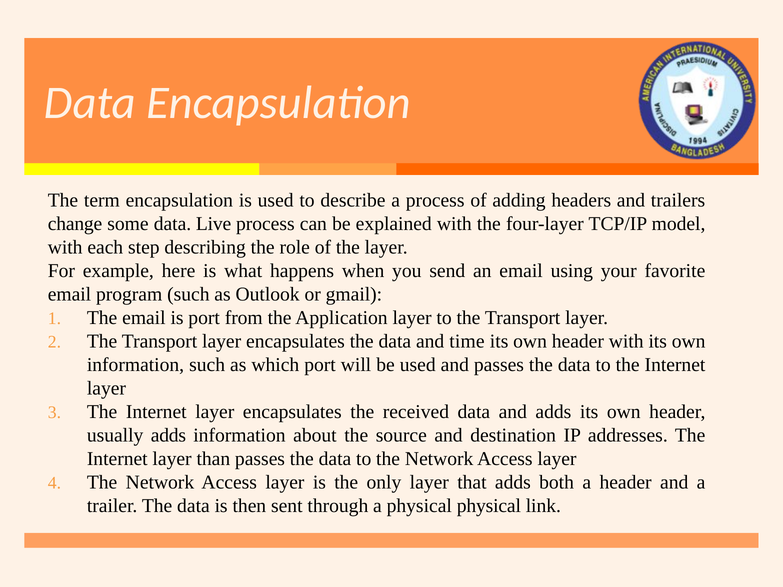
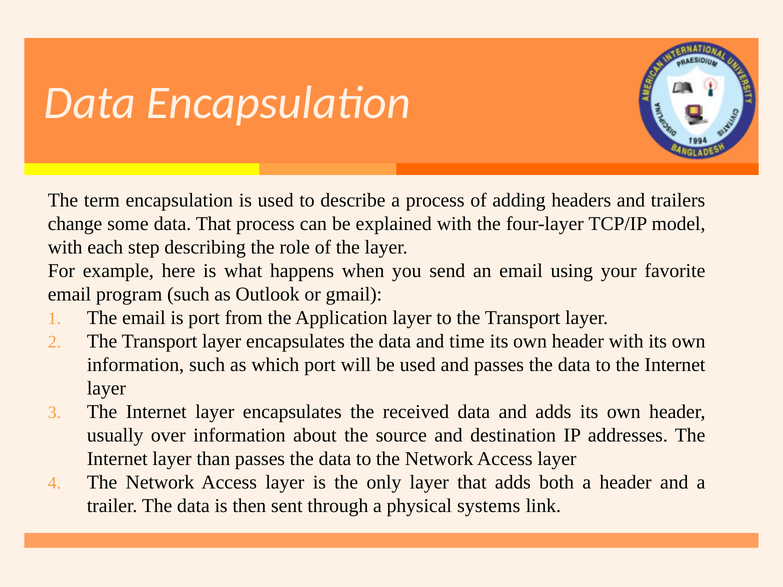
data Live: Live -> That
usually adds: adds -> over
physical physical: physical -> systems
